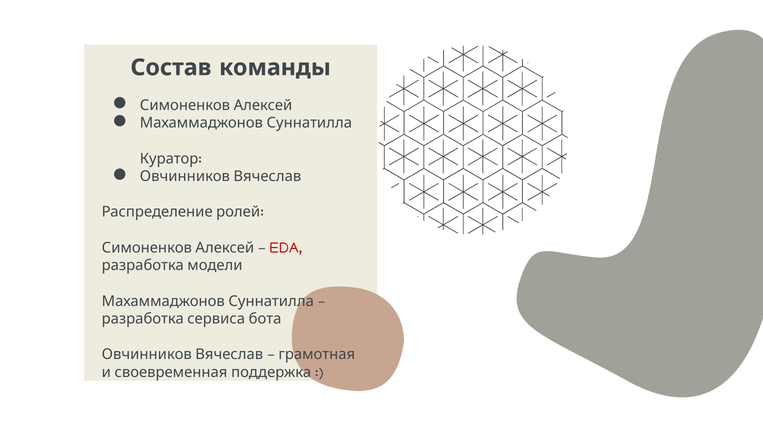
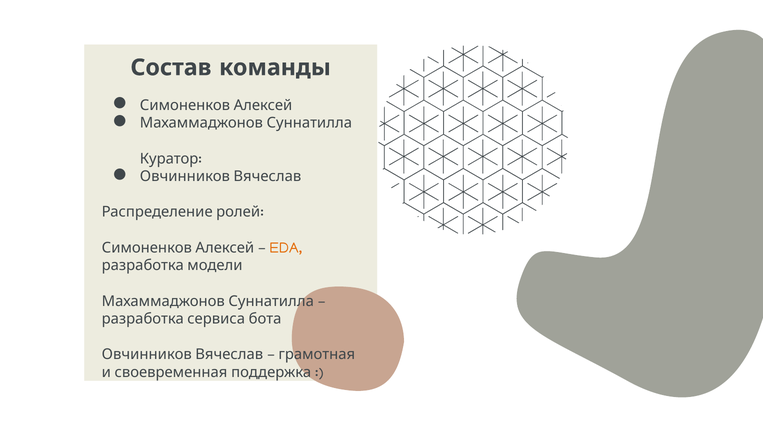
EDA colour: red -> orange
